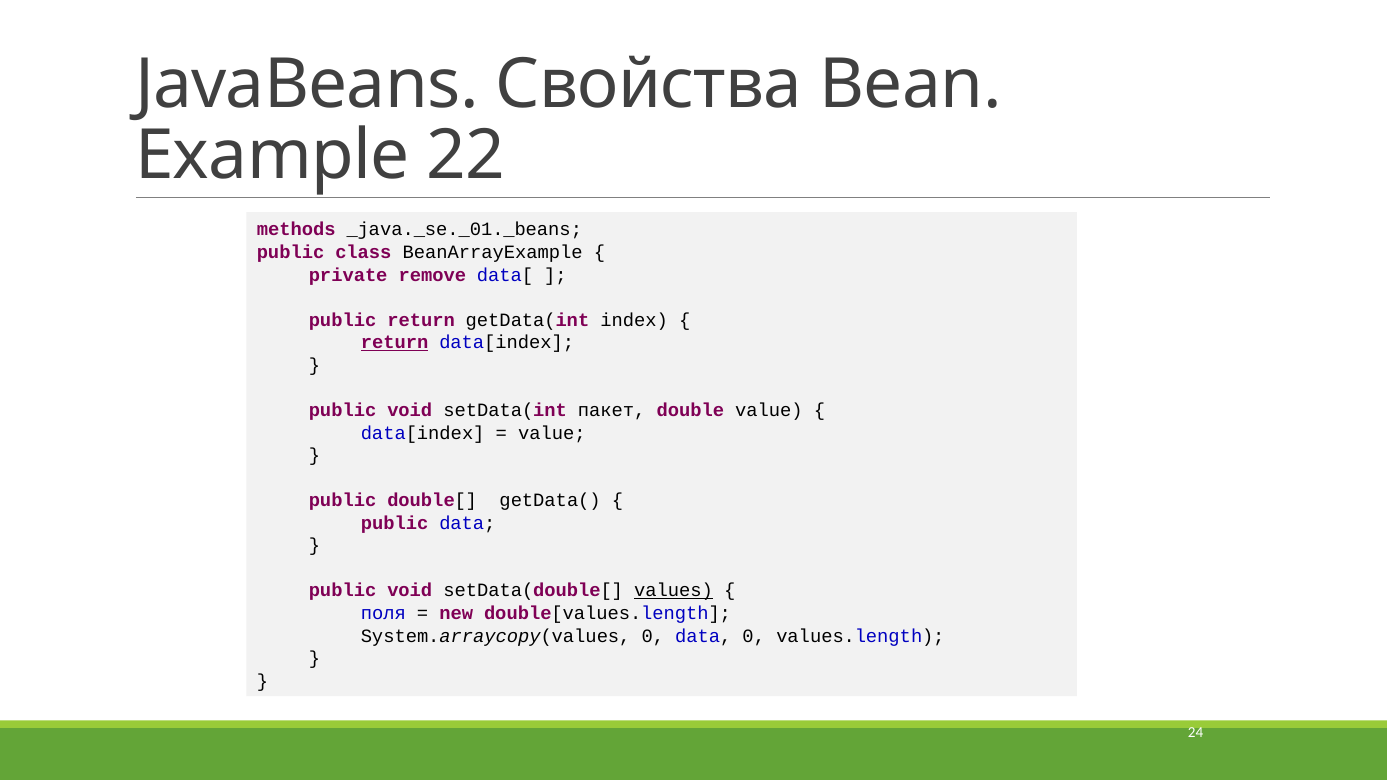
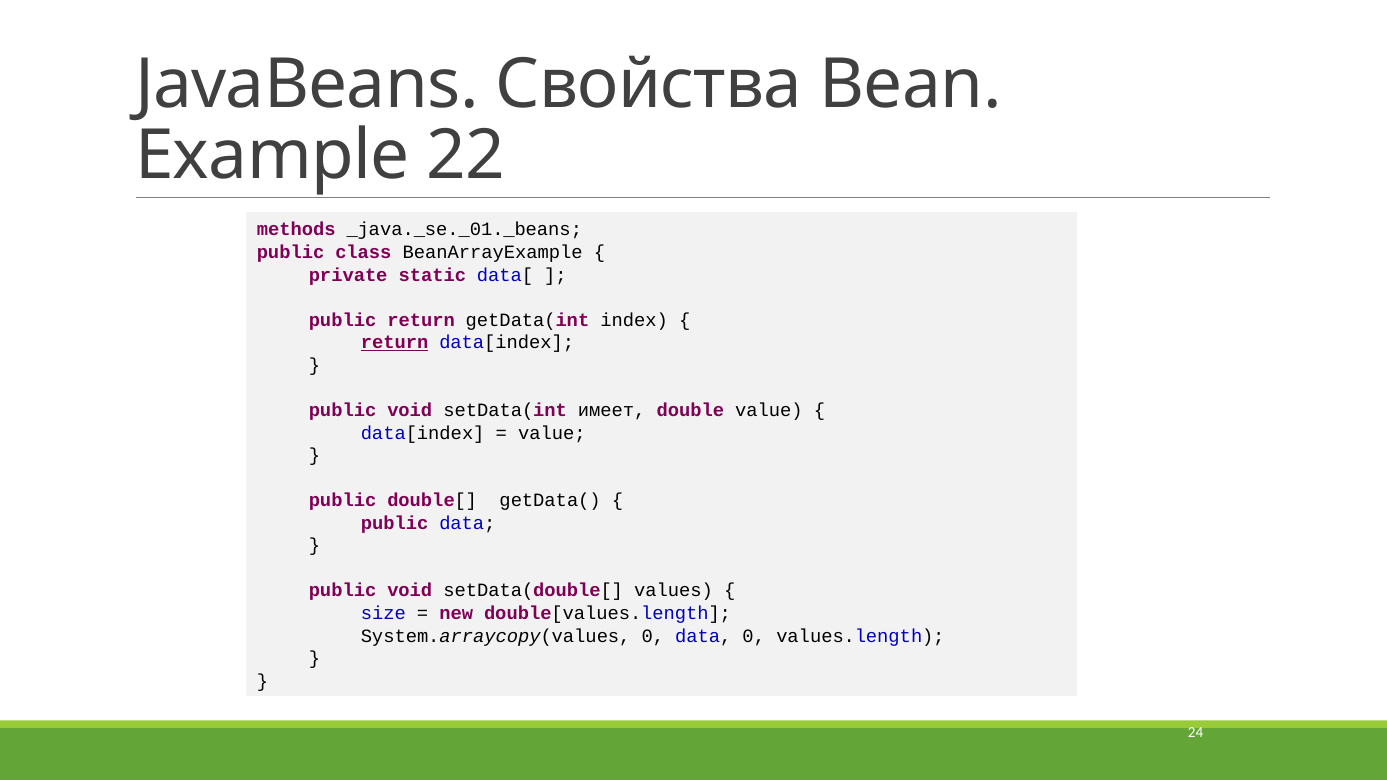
remove: remove -> static
пакет: пакет -> имеет
values underline: present -> none
поля: поля -> size
